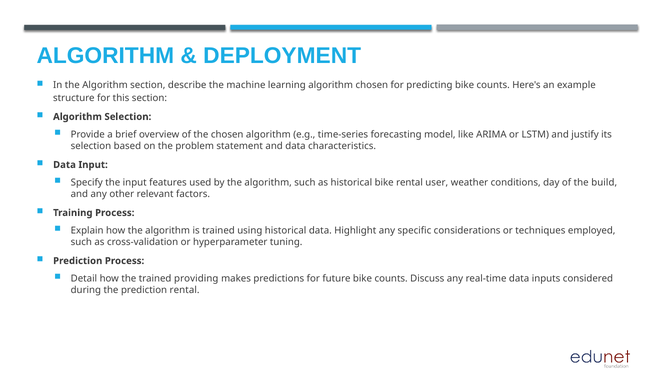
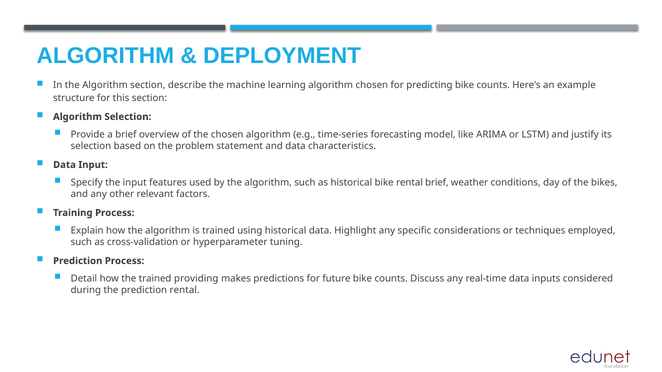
rental user: user -> brief
build: build -> bikes
